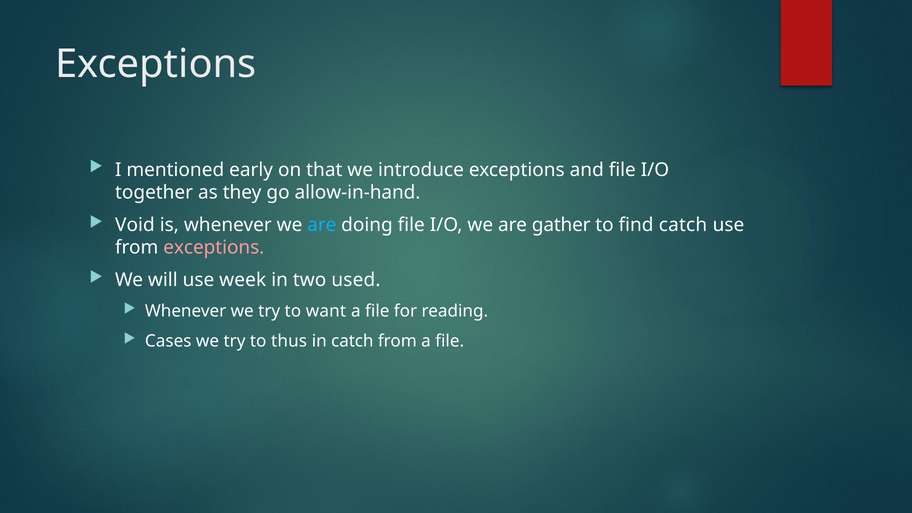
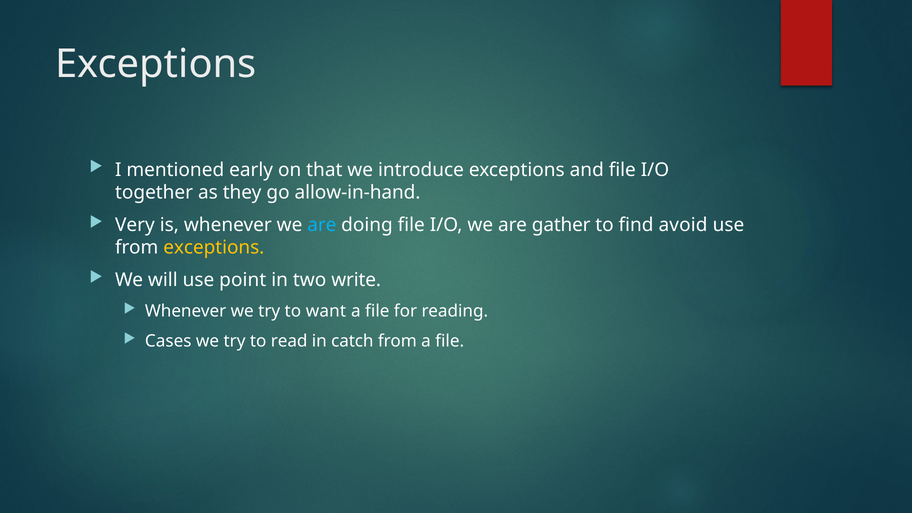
Void: Void -> Very
find catch: catch -> avoid
exceptions at (214, 248) colour: pink -> yellow
week: week -> point
used: used -> write
thus: thus -> read
